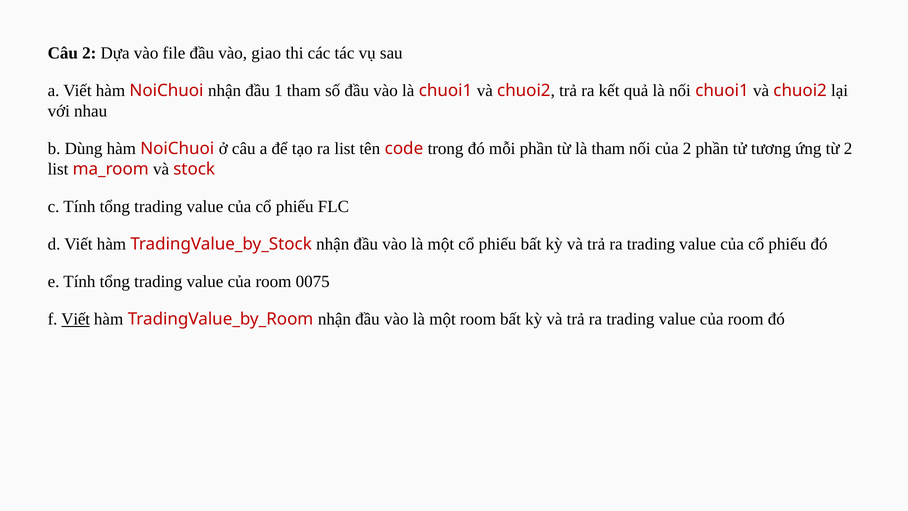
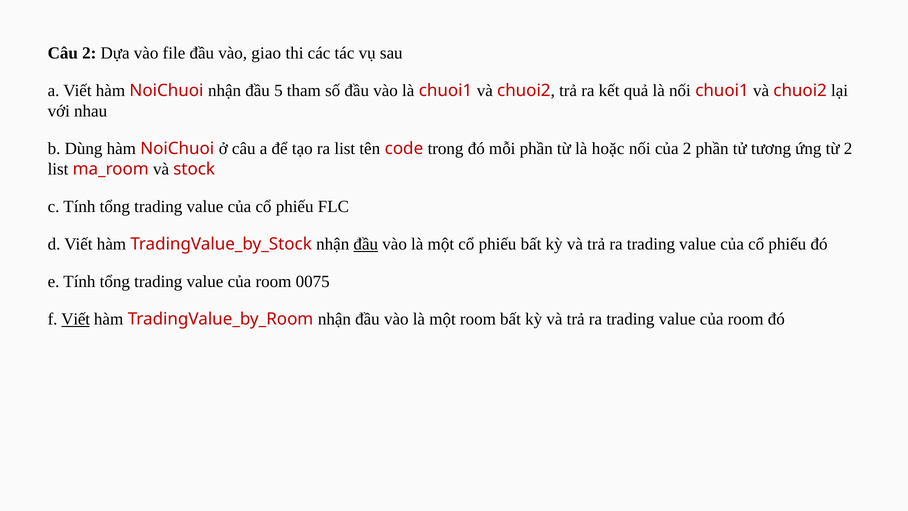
1: 1 -> 5
là tham: tham -> hoặc
đầu at (366, 244) underline: none -> present
